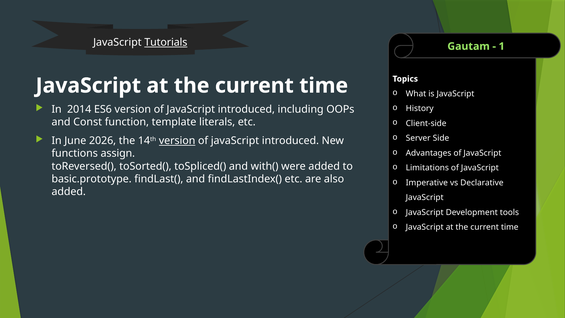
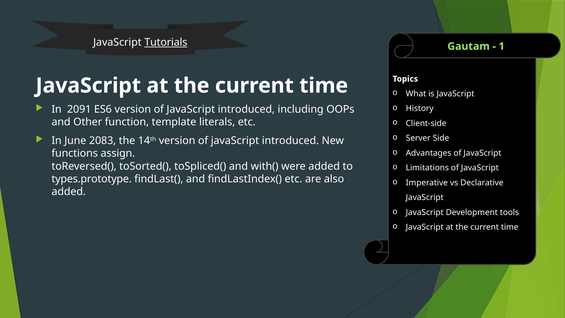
2014: 2014 -> 2091
Const: Const -> Other
2026: 2026 -> 2083
version at (177, 141) underline: present -> none
basic.prototype: basic.prototype -> types.prototype
